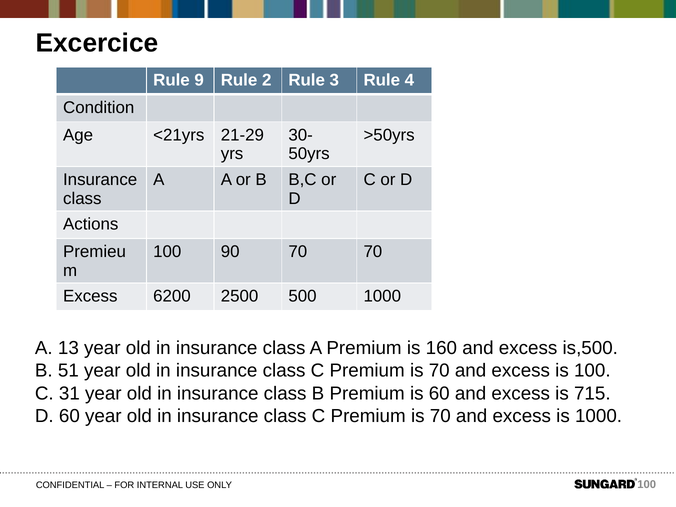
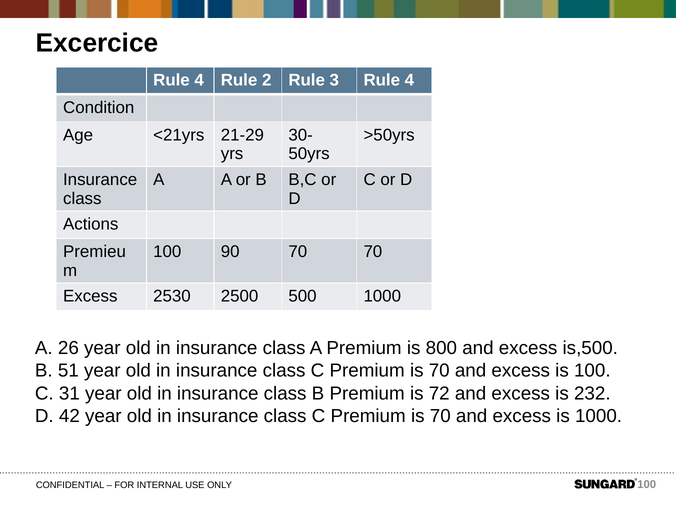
9 at (199, 80): 9 -> 4
6200: 6200 -> 2530
13: 13 -> 26
160: 160 -> 800
is 60: 60 -> 72
715: 715 -> 232
D 60: 60 -> 42
